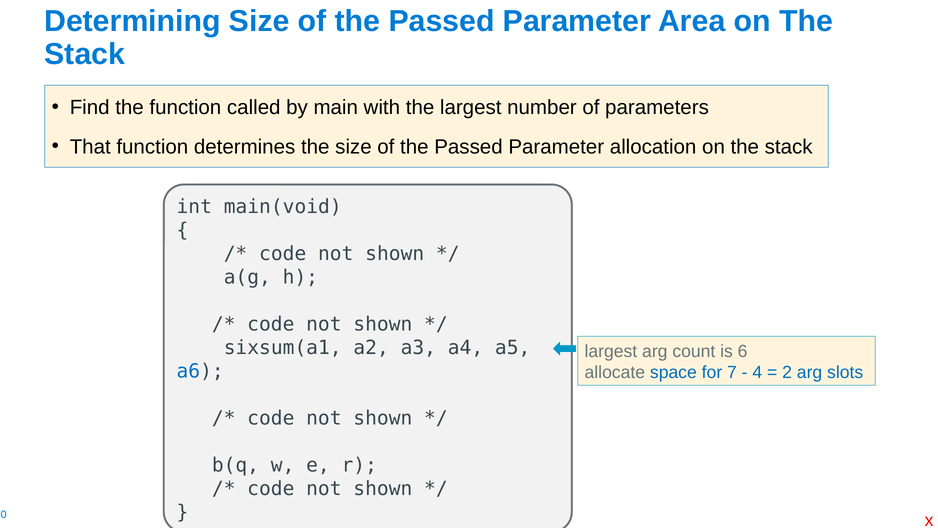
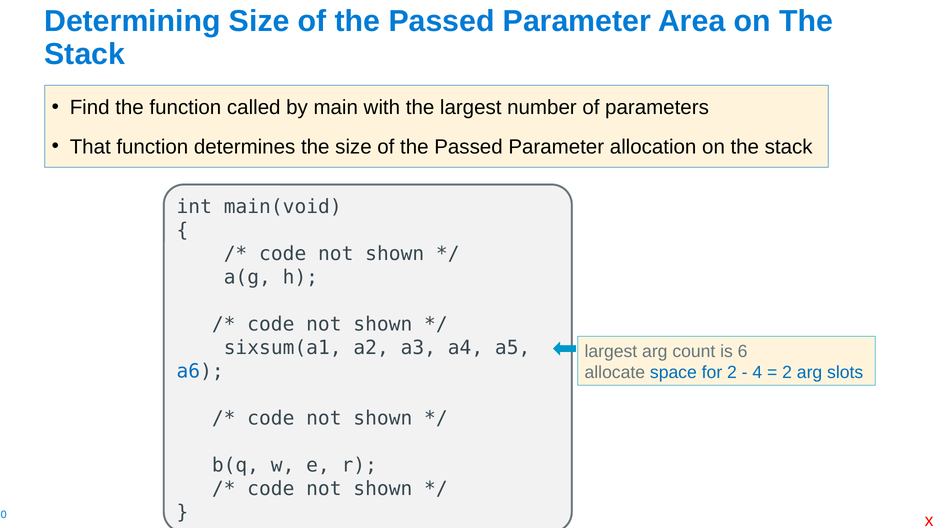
for 7: 7 -> 2
